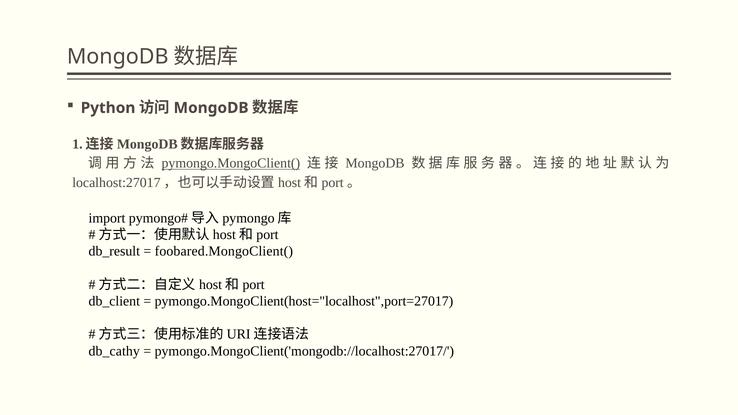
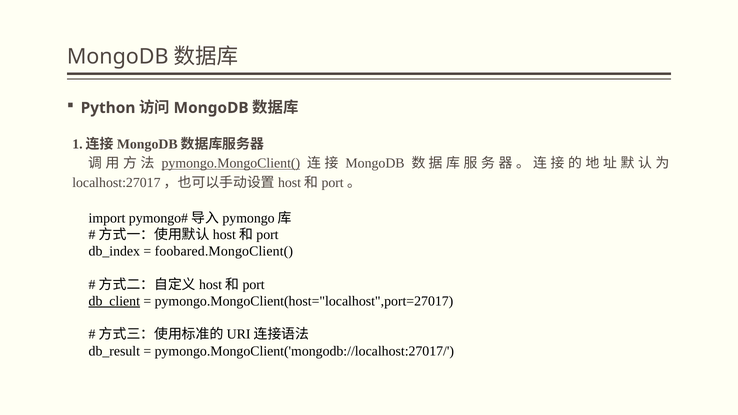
db_result: db_result -> db_index
db_client underline: none -> present
db_cathy: db_cathy -> db_result
